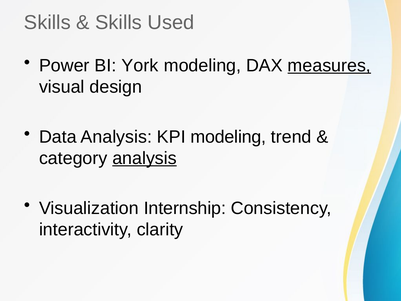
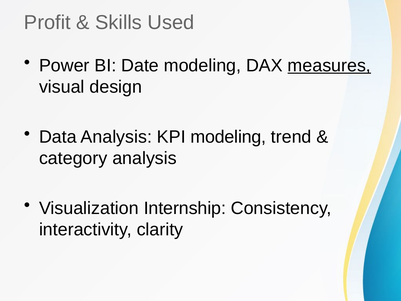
Skills at (47, 23): Skills -> Profit
York: York -> Date
analysis at (145, 158) underline: present -> none
